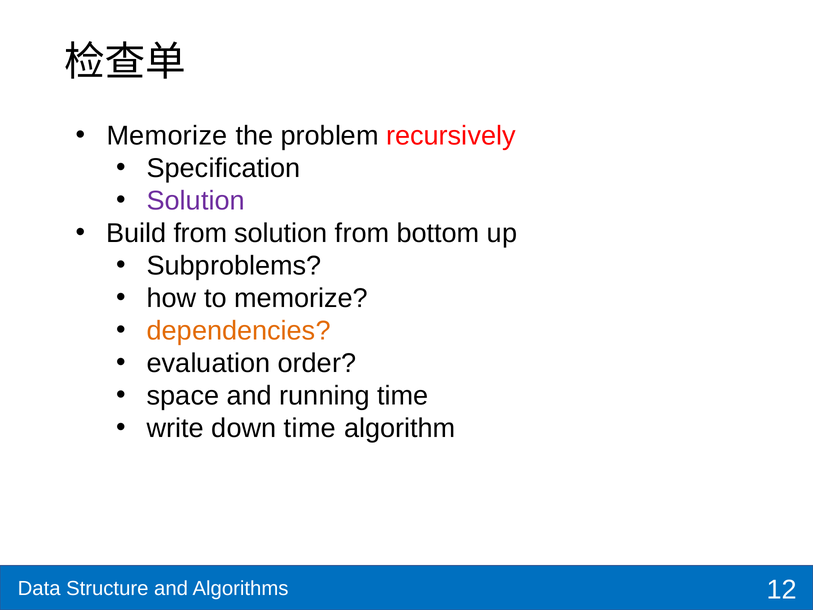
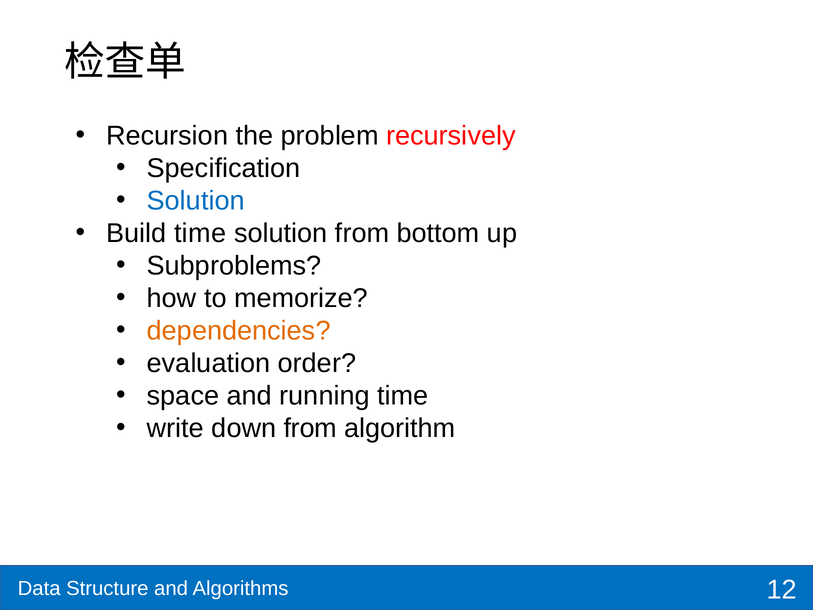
Memorize at (167, 136): Memorize -> Recursion
Solution at (196, 201) colour: purple -> blue
Build from: from -> time
down time: time -> from
